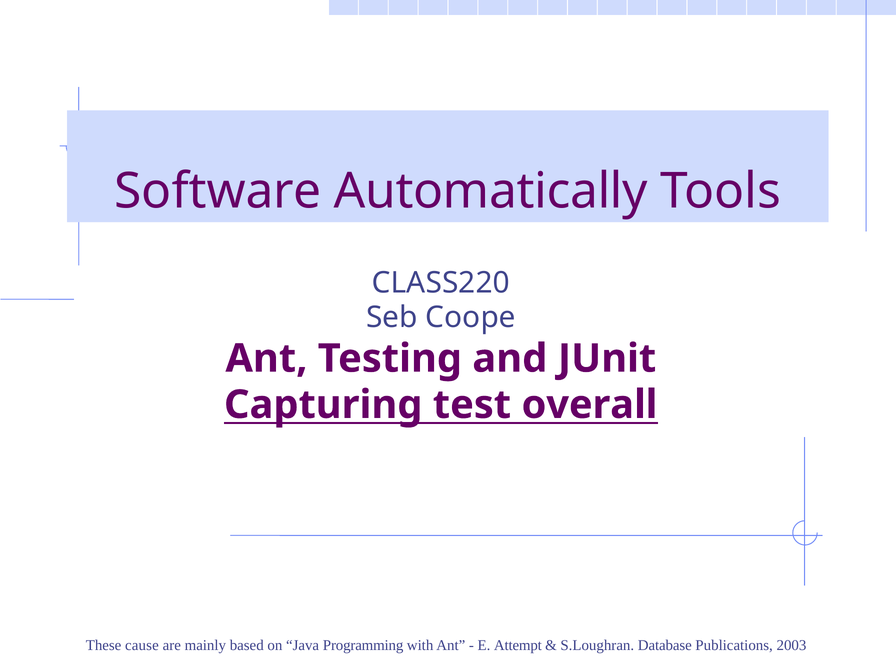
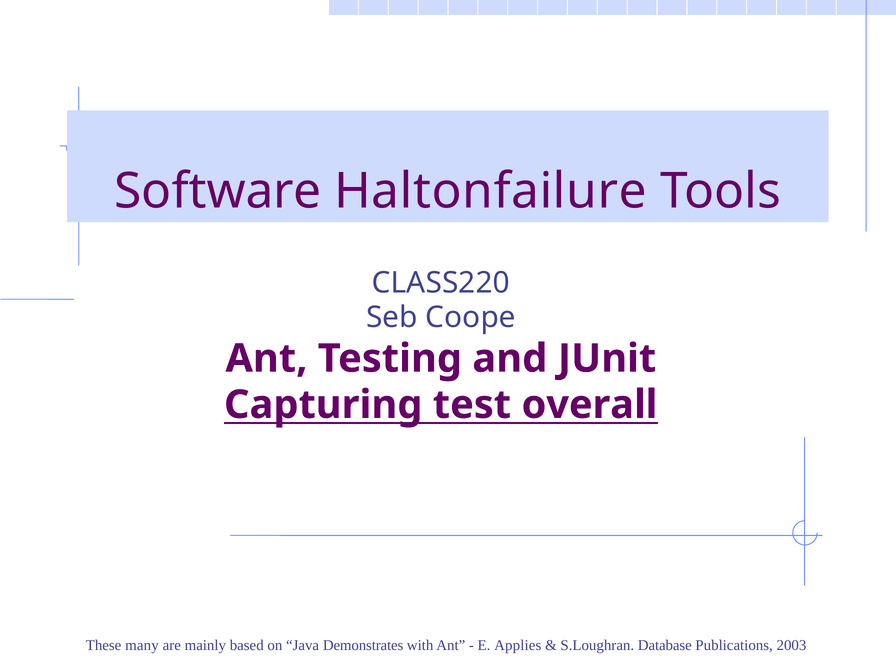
Automatically: Automatically -> Haltonfailure
cause: cause -> many
Programming: Programming -> Demonstrates
Attempt: Attempt -> Applies
